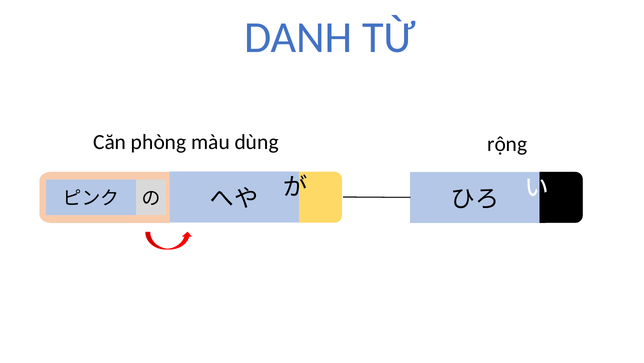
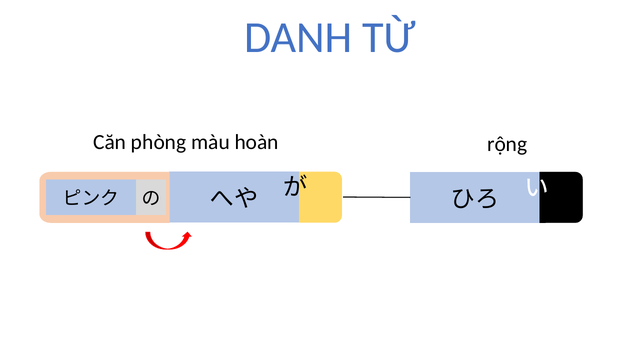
dùng: dùng -> hoàn
